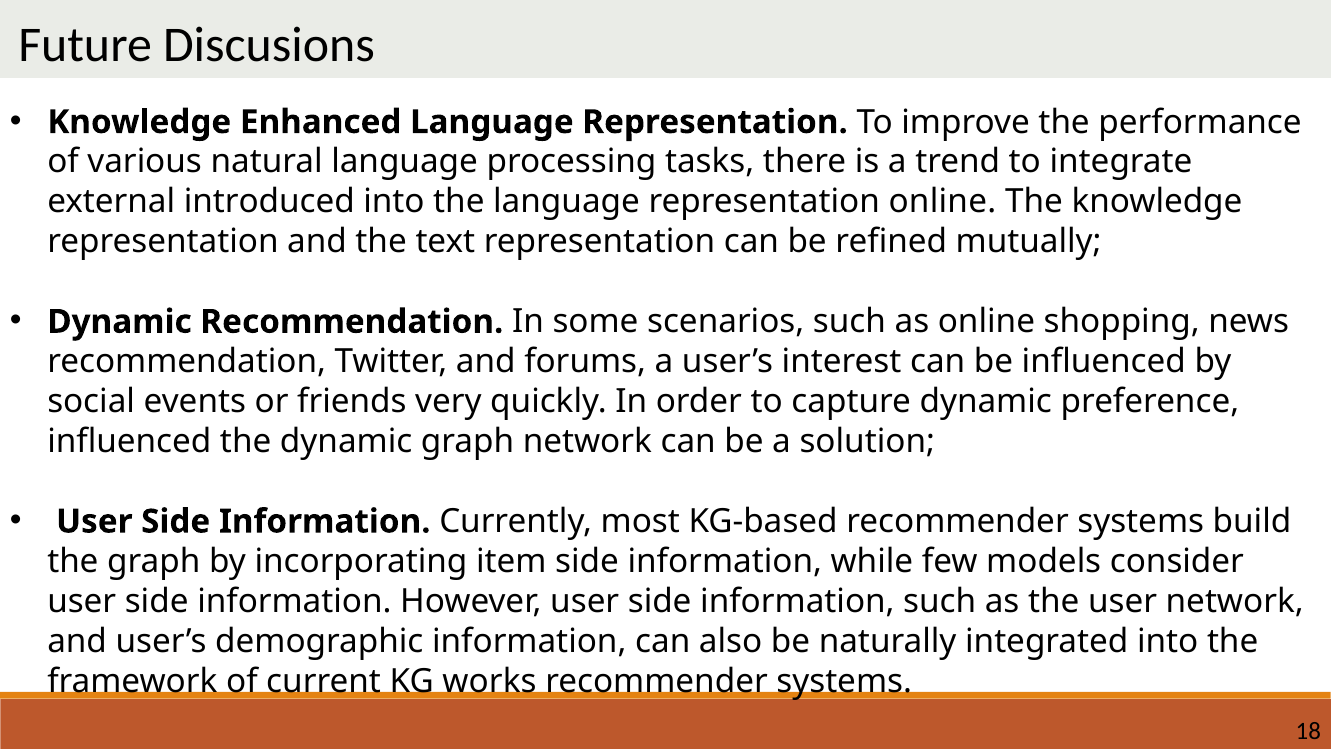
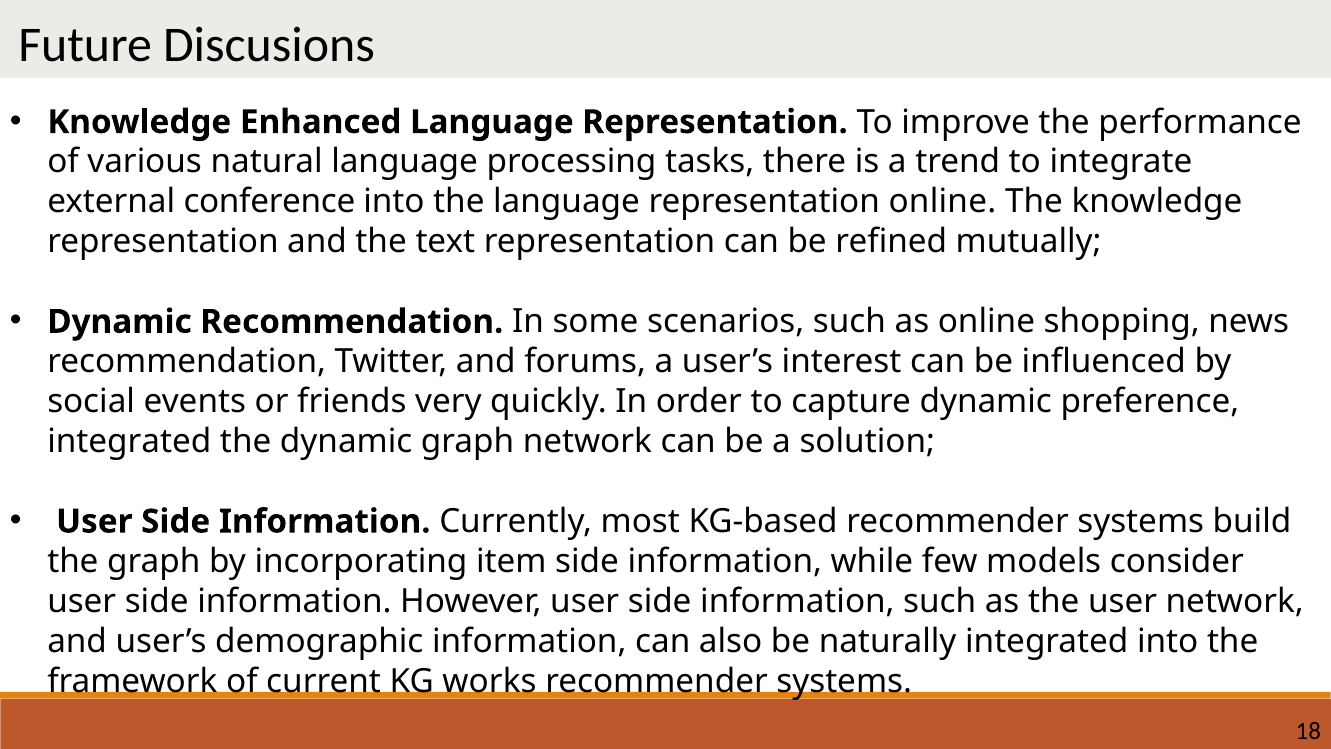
introduced: introduced -> conference
influenced at (129, 441): influenced -> integrated
